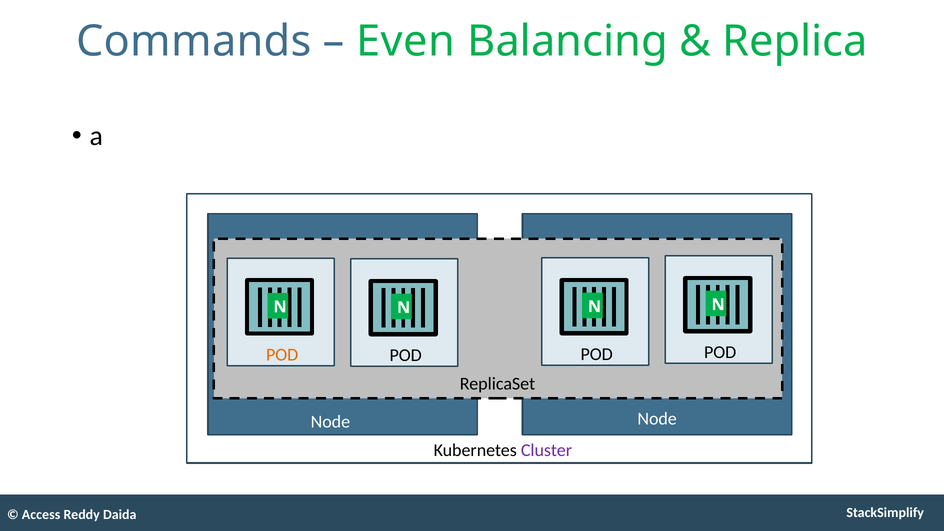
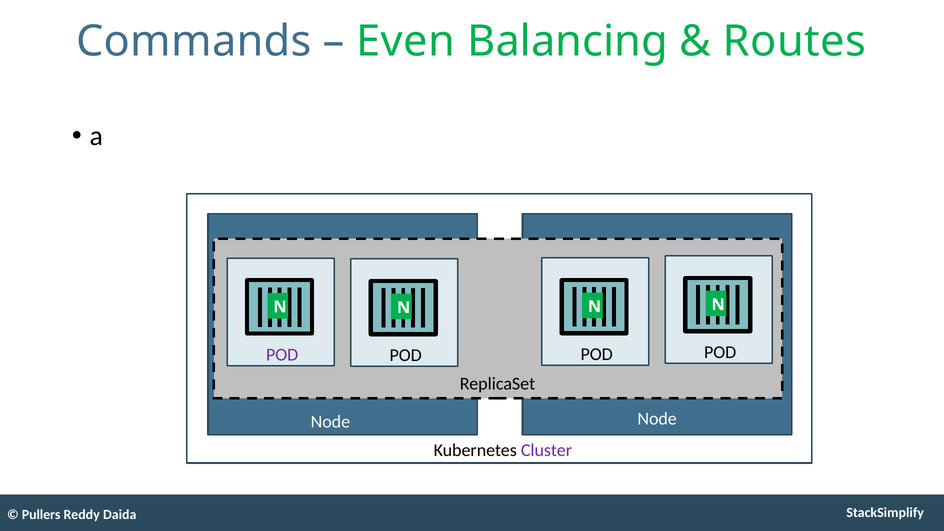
Replica: Replica -> Routes
POD at (282, 355) colour: orange -> purple
Access: Access -> Pullers
